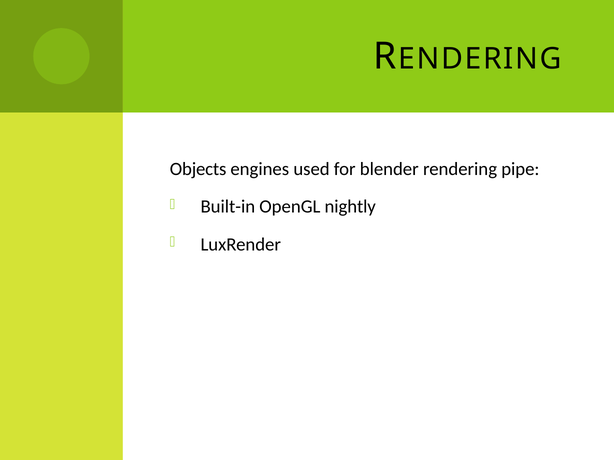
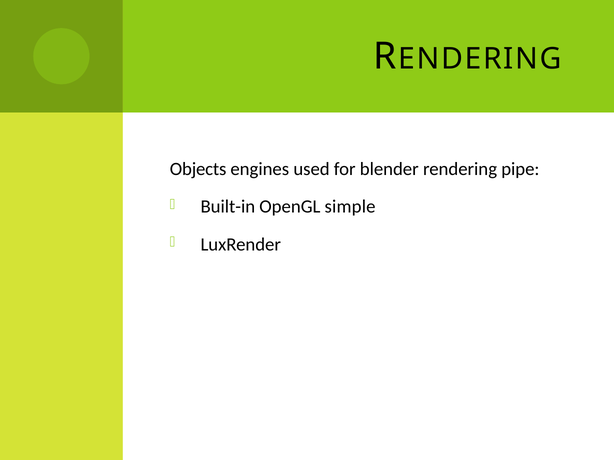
nightly: nightly -> simple
